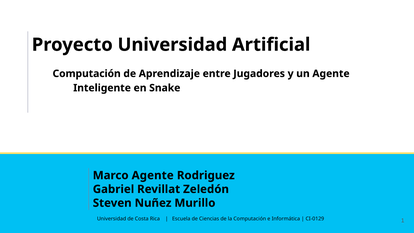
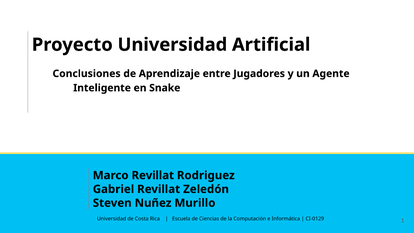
Computación at (87, 74): Computación -> Conclusiones
Marco Agente: Agente -> Revillat
